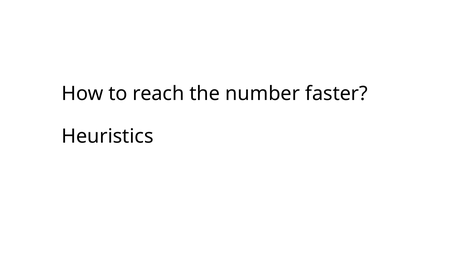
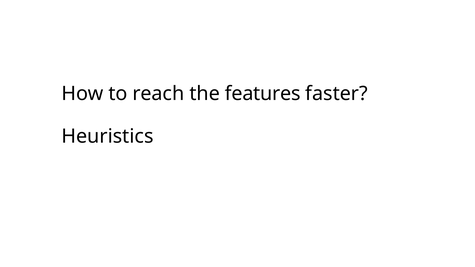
number: number -> features
